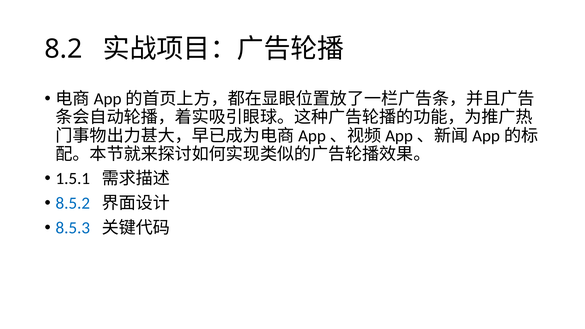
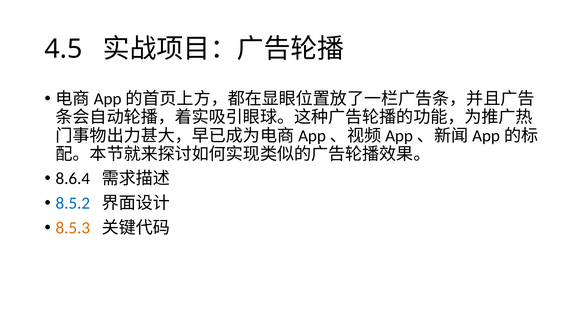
8.2: 8.2 -> 4.5
1.5.1: 1.5.1 -> 8.6.4
8.5.3 colour: blue -> orange
